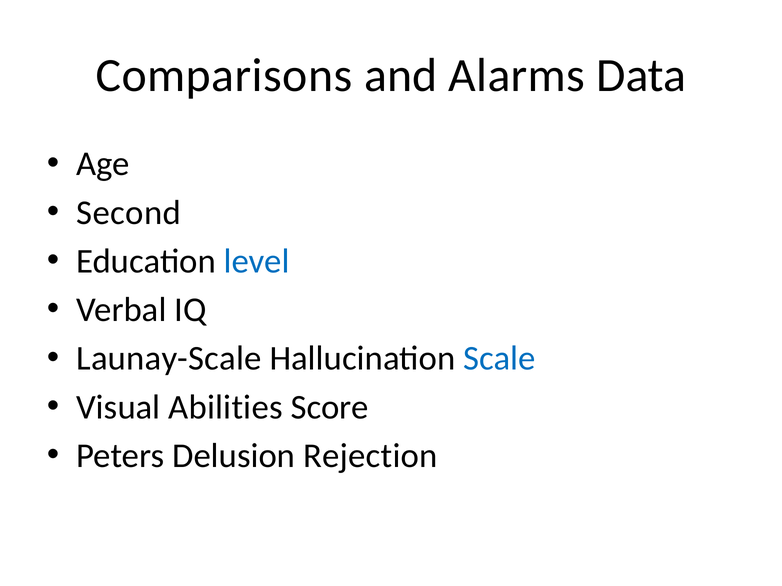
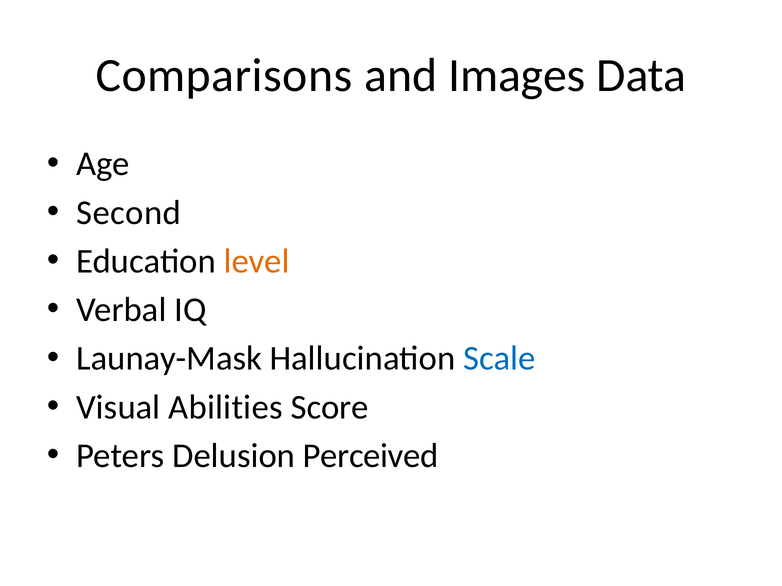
Alarms: Alarms -> Images
level colour: blue -> orange
Launay-Scale: Launay-Scale -> Launay-Mask
Rejection: Rejection -> Perceived
